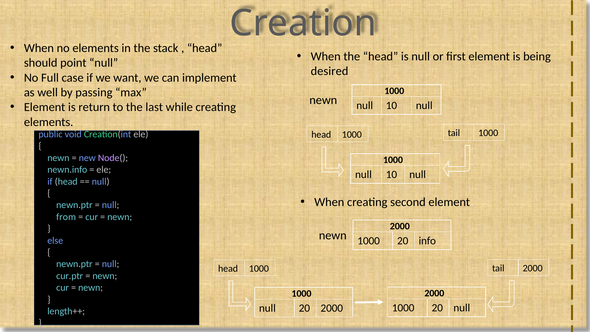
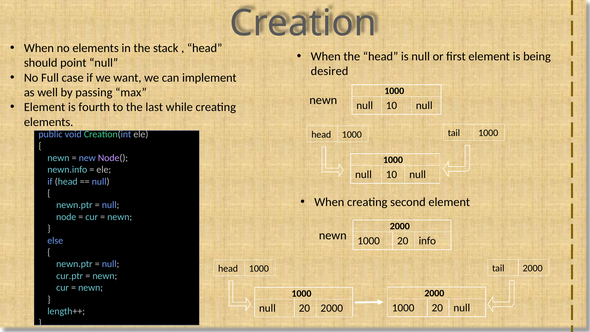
return: return -> fourth
from: from -> node
